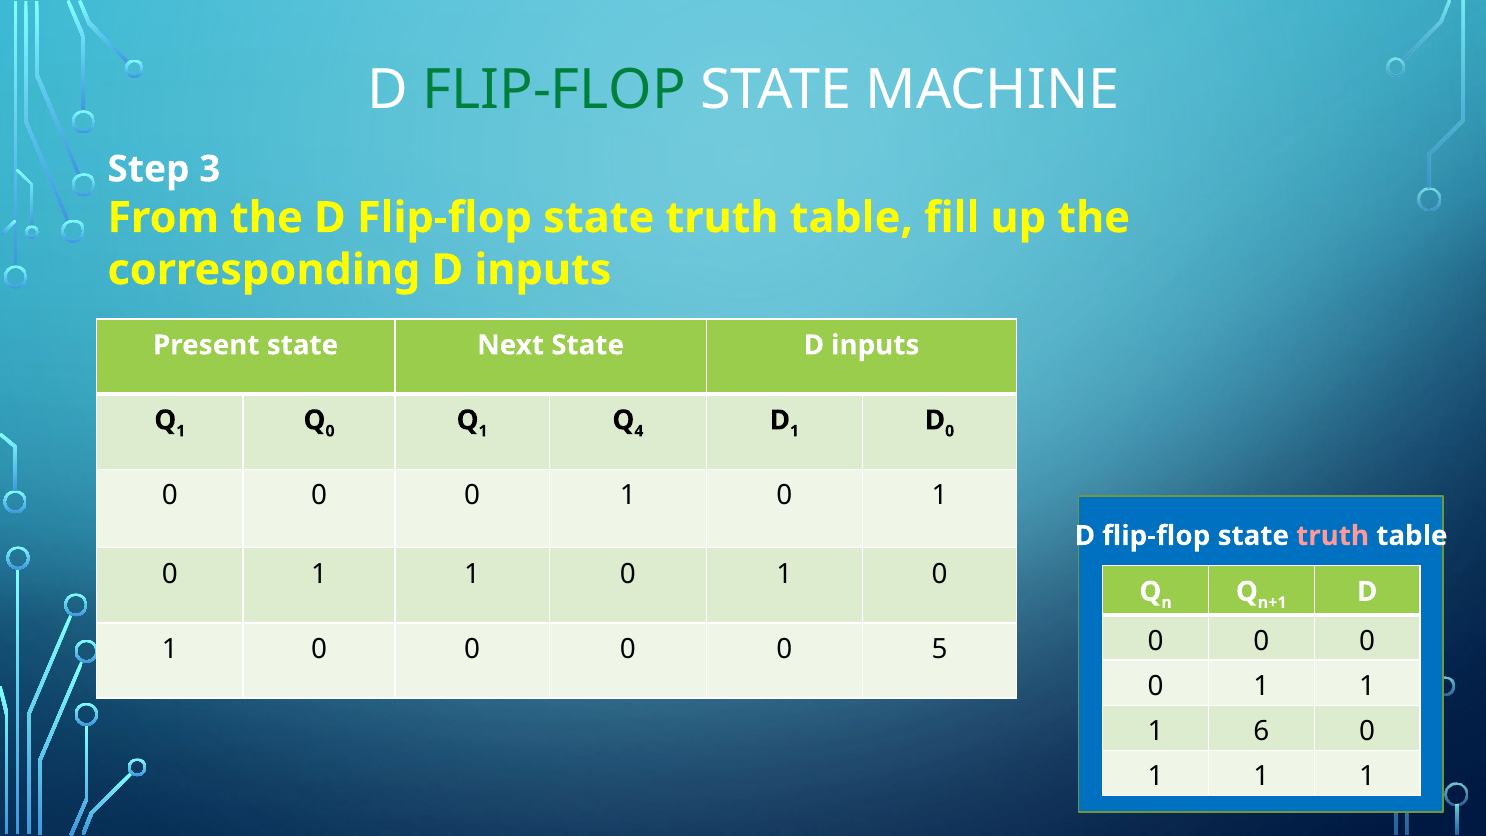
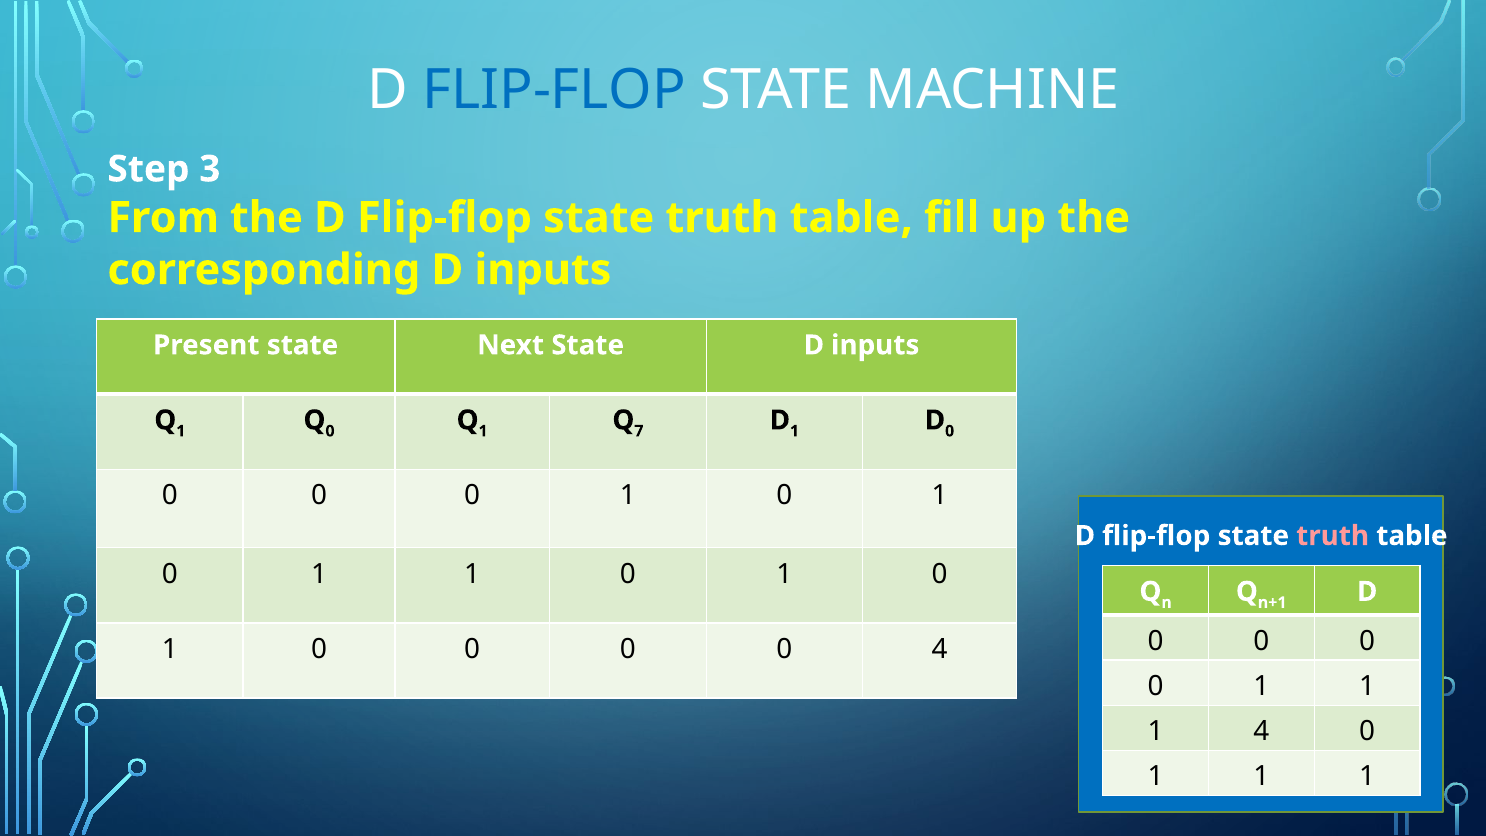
FLIP-FLOP at (554, 90) colour: green -> blue
4: 4 -> 7
0 5: 5 -> 4
1 6: 6 -> 4
